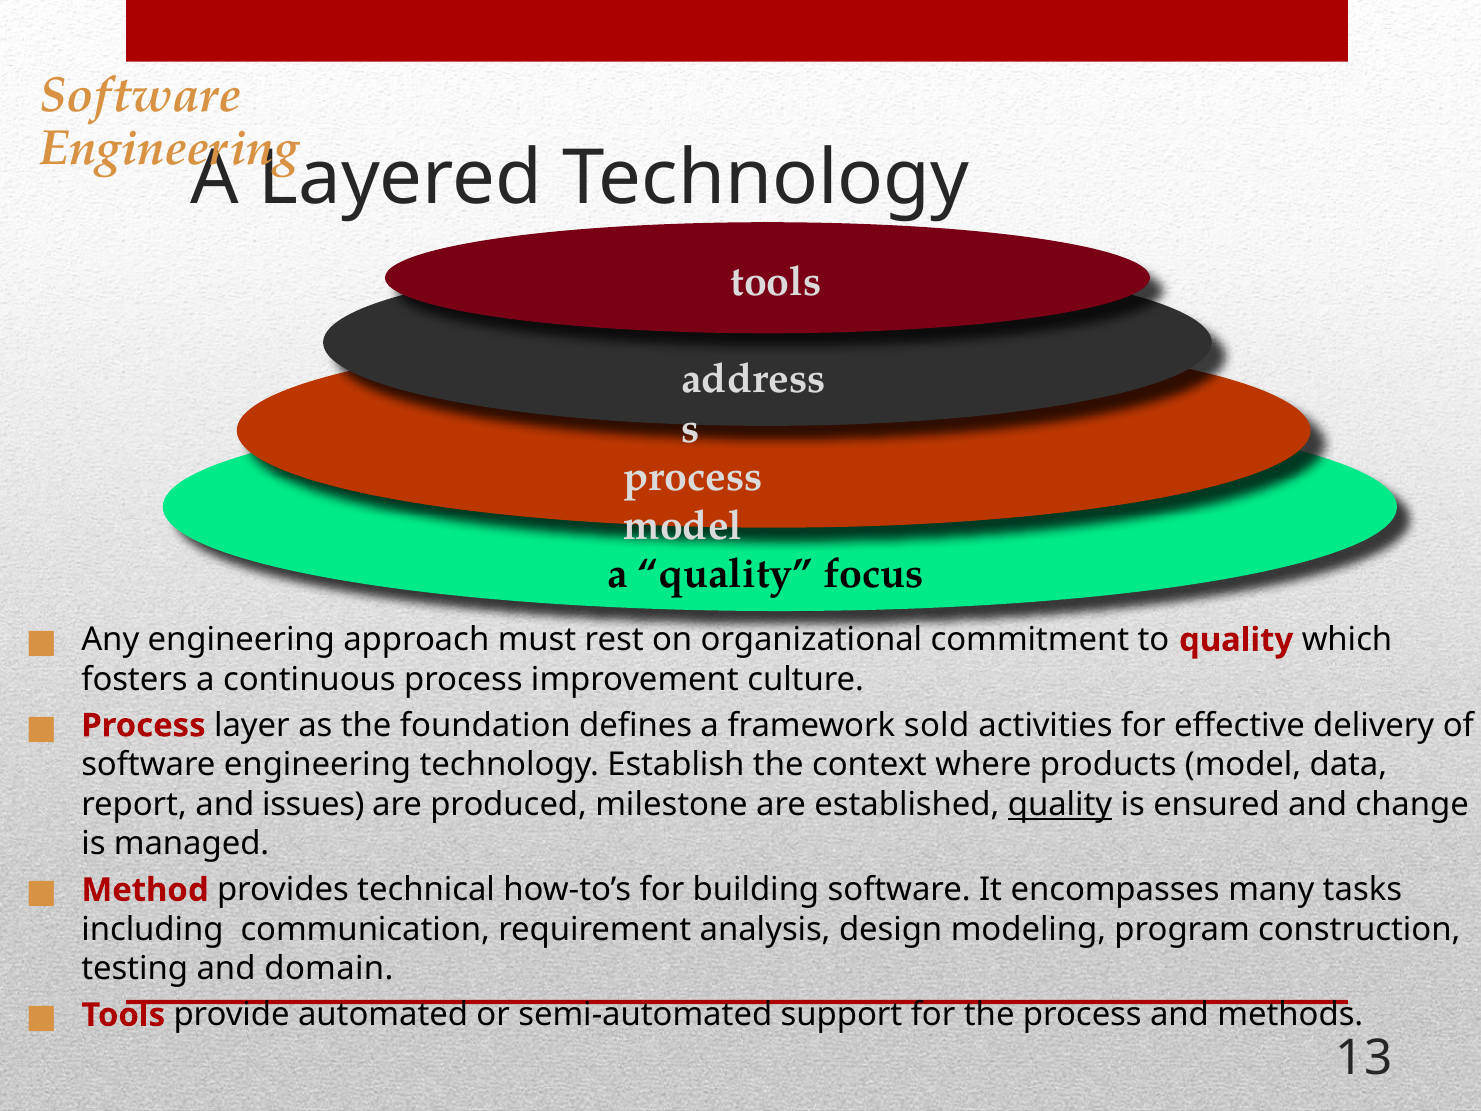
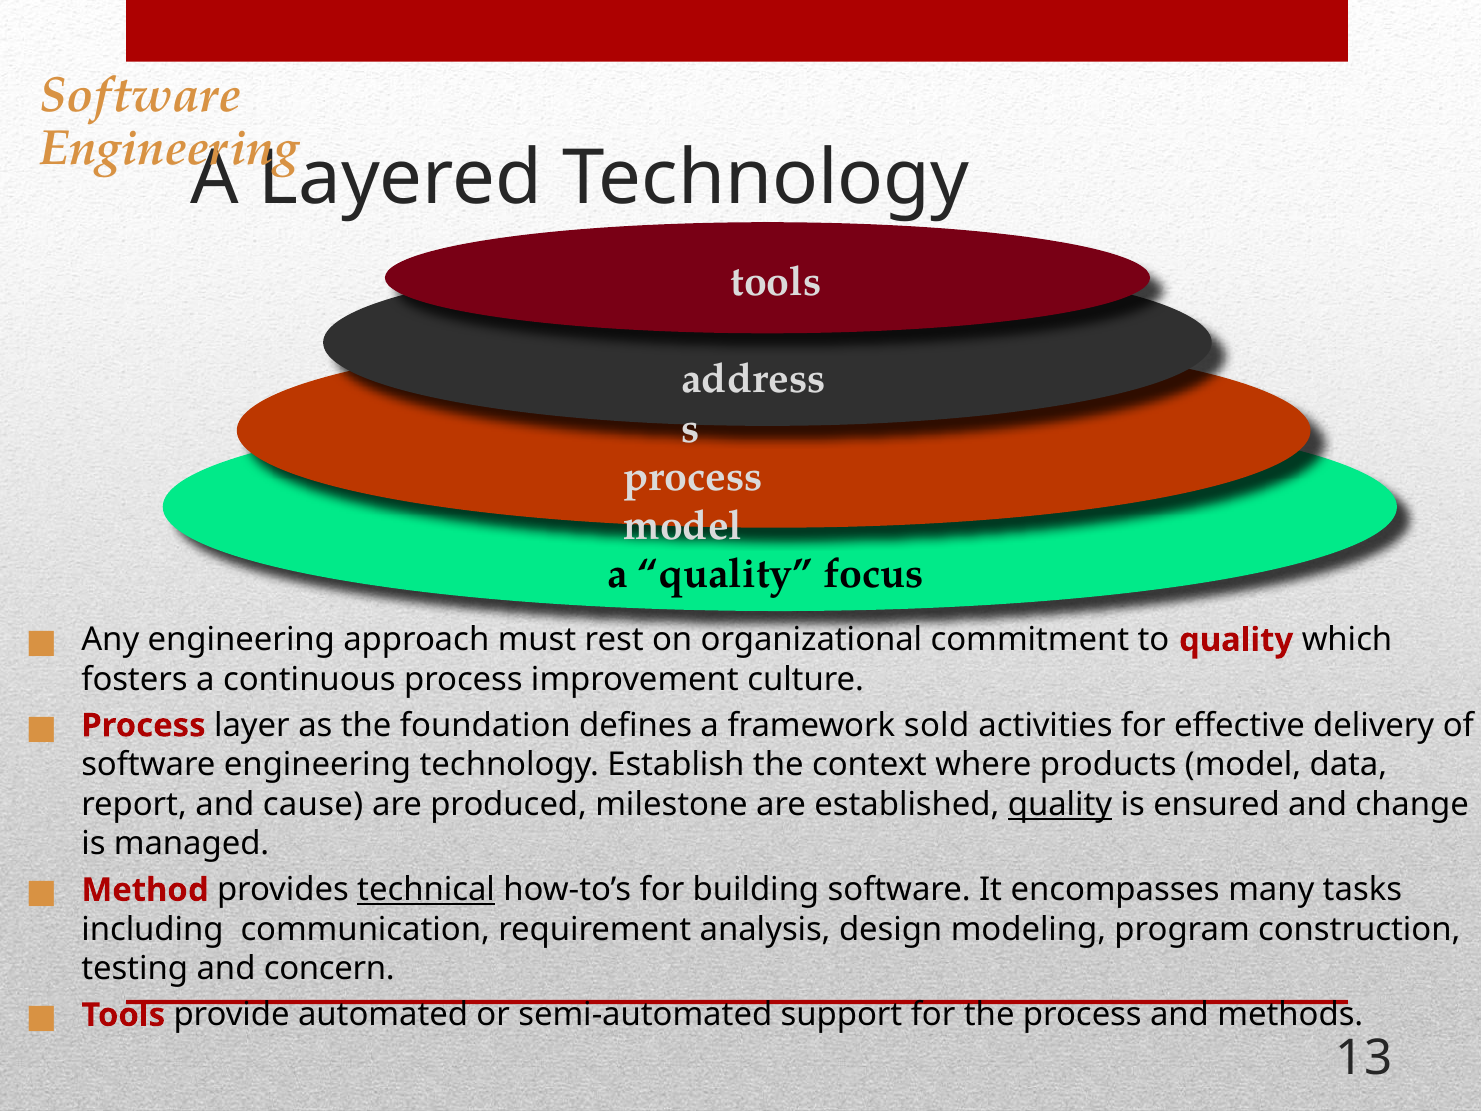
issues: issues -> cause
technical underline: none -> present
domain: domain -> concern
